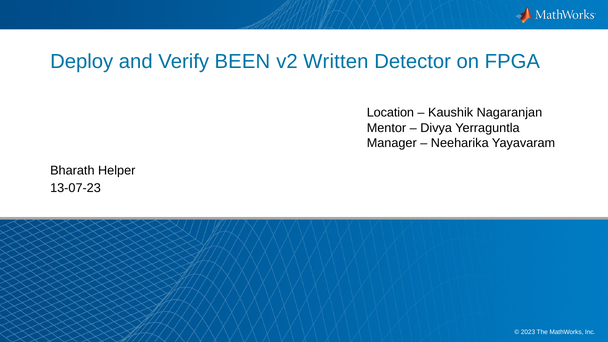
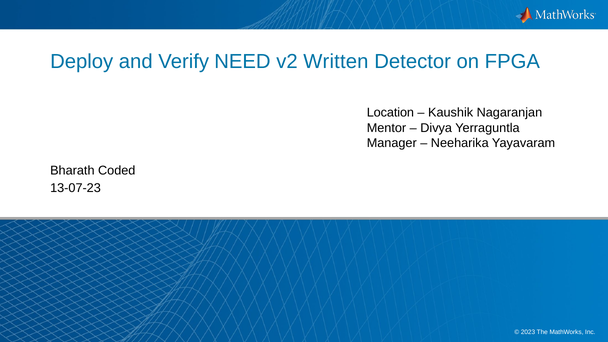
BEEN: BEEN -> NEED
Helper: Helper -> Coded
